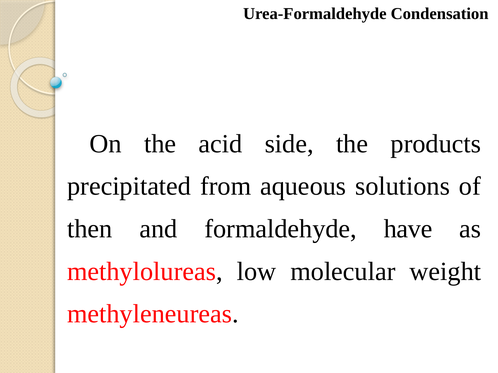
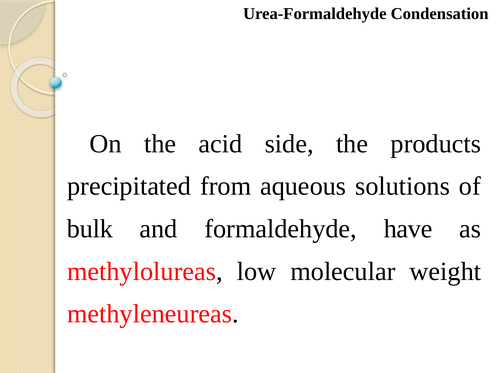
then: then -> bulk
